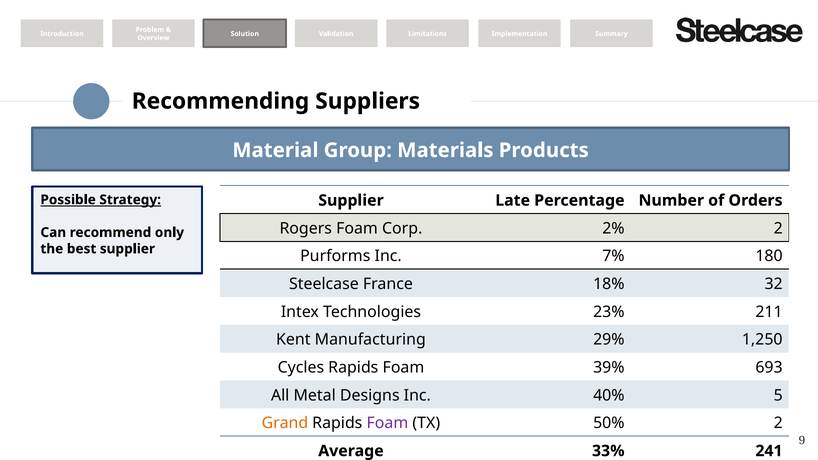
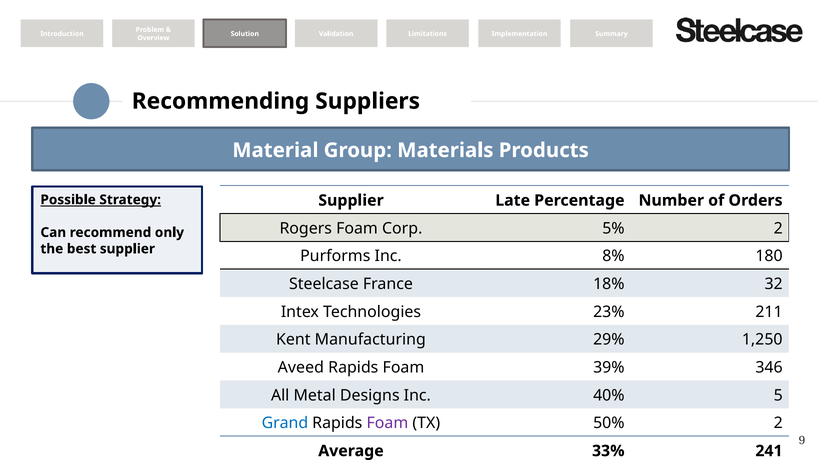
2%: 2% -> 5%
7%: 7% -> 8%
Cycles: Cycles -> Aveed
693: 693 -> 346
Grand colour: orange -> blue
